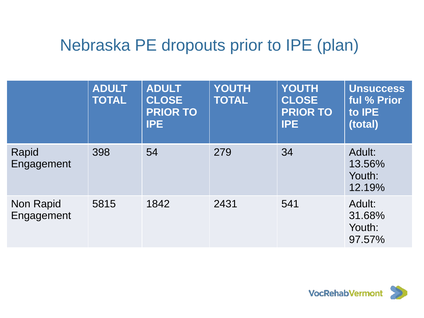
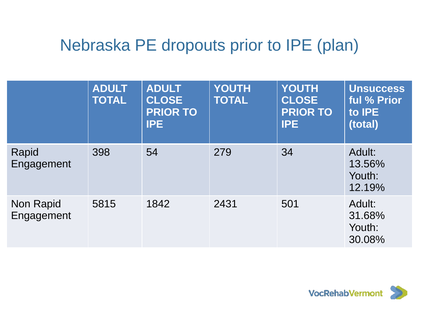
541: 541 -> 501
97.57%: 97.57% -> 30.08%
